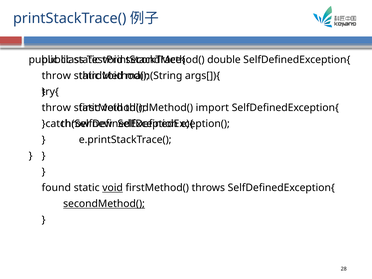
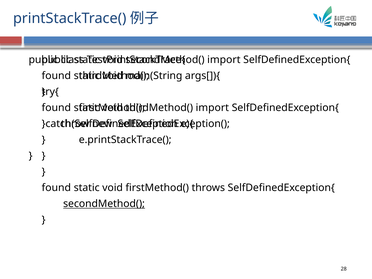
double at (224, 60): double -> import
throw at (56, 76): throw -> found
throw at (56, 108): throw -> found
void at (113, 188) underline: present -> none
